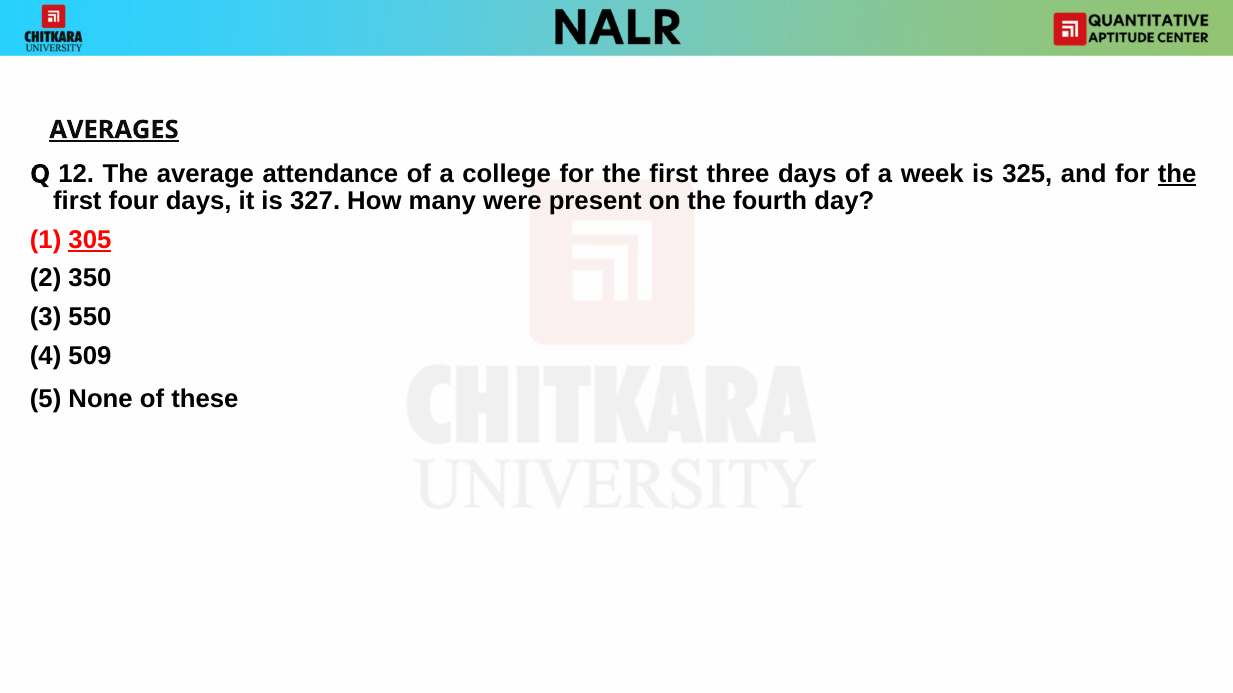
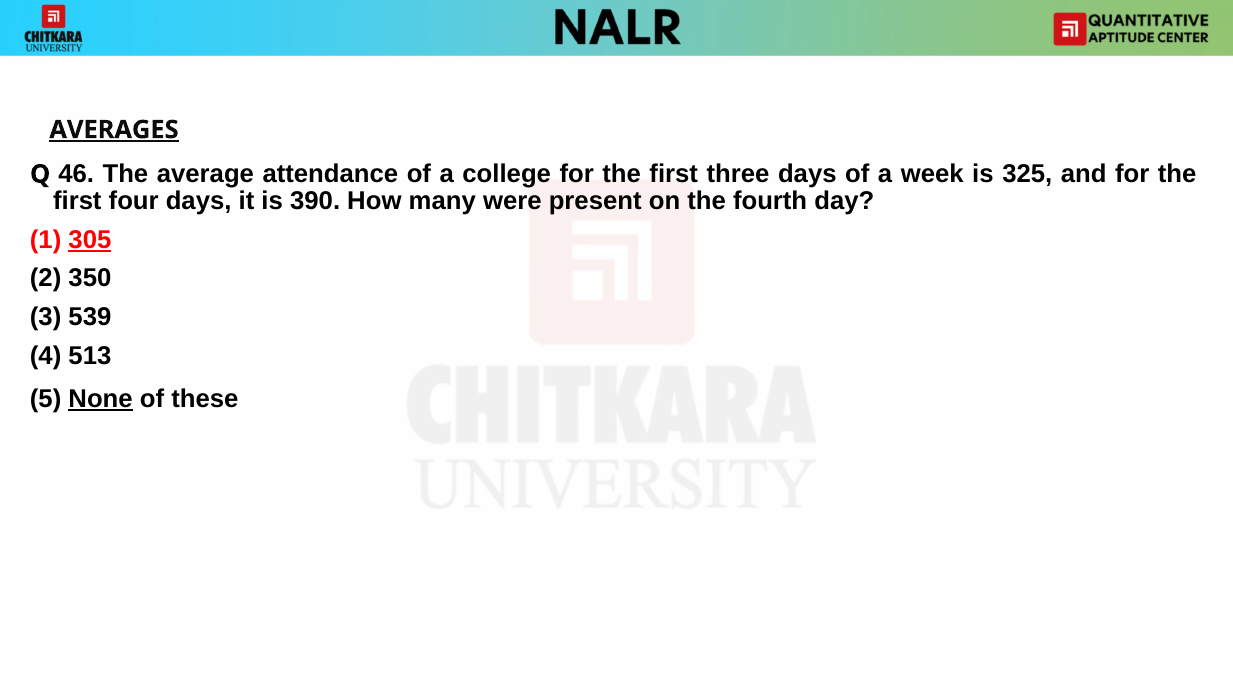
12: 12 -> 46
the at (1177, 174) underline: present -> none
327: 327 -> 390
550: 550 -> 539
509: 509 -> 513
None underline: none -> present
